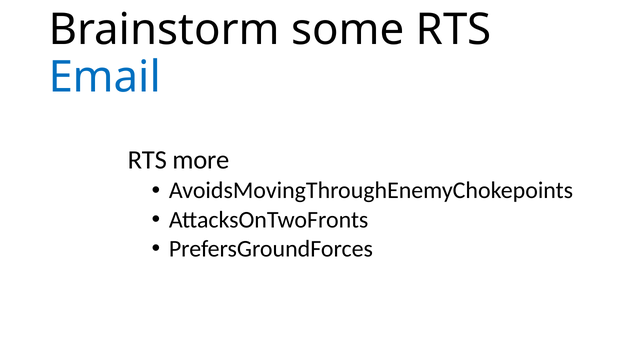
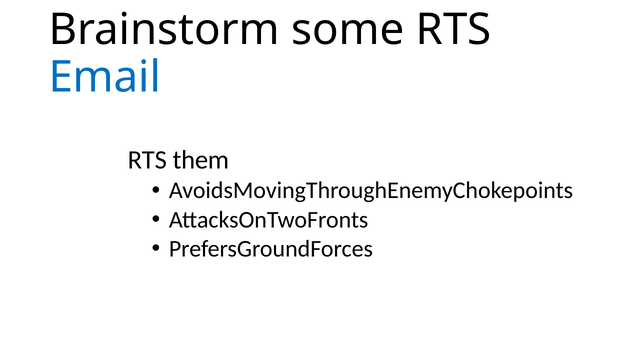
more: more -> them
